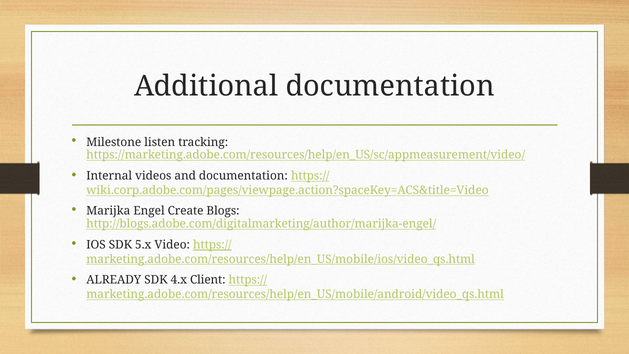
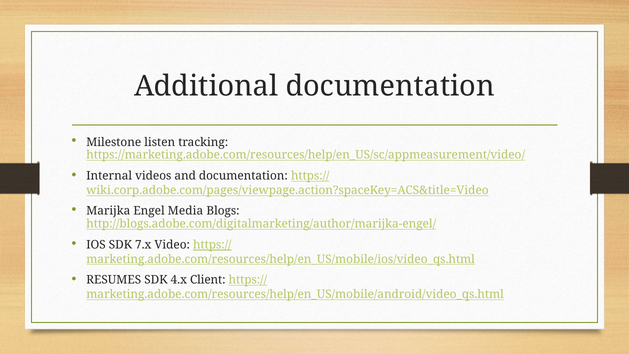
Create: Create -> Media
5.x: 5.x -> 7.x
ALREADY: ALREADY -> RESUMES
